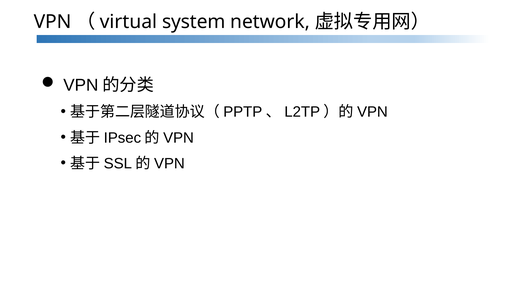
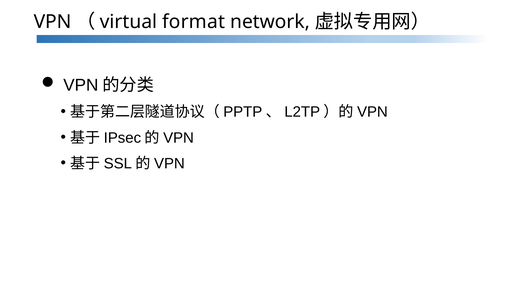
system: system -> format
